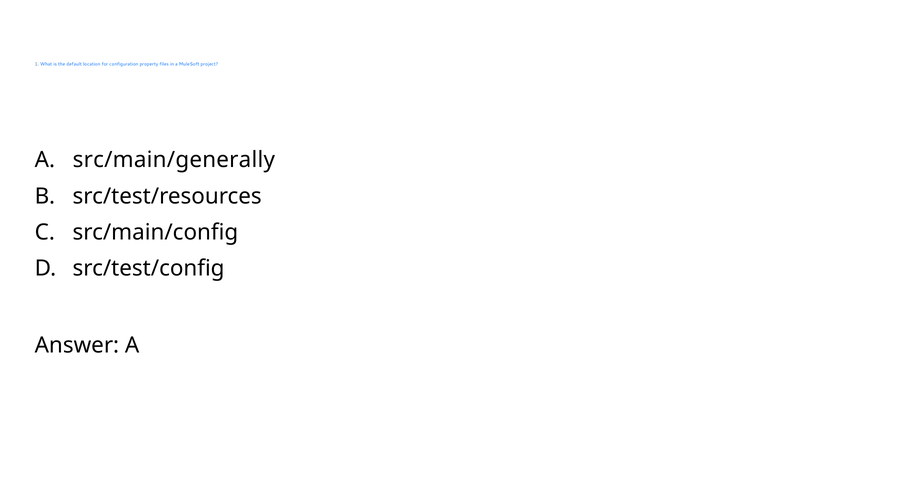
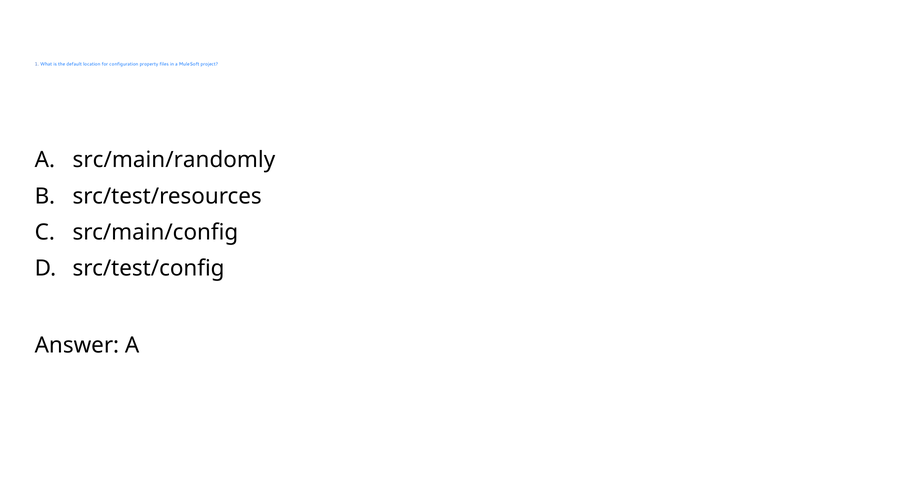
src/main/generally: src/main/generally -> src/main/randomly
